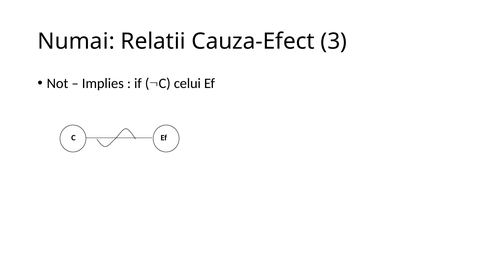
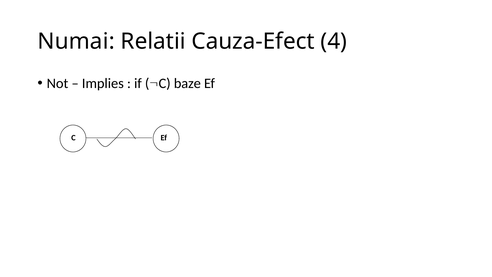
3: 3 -> 4
celui: celui -> baze
